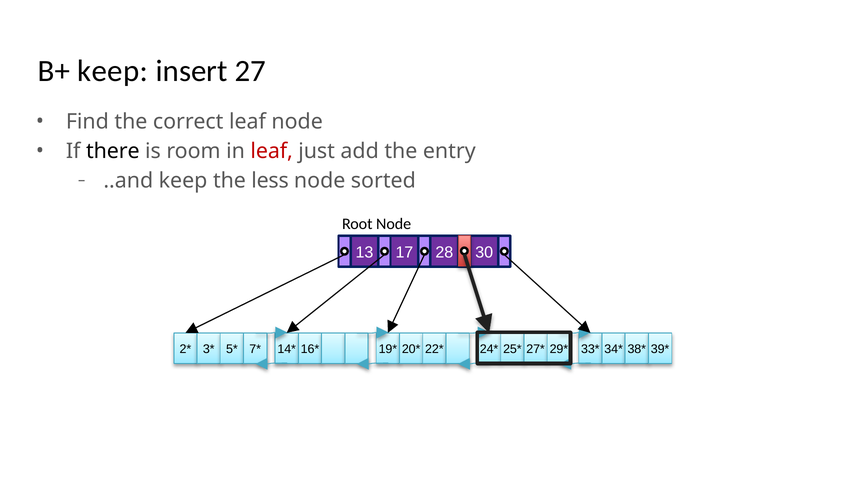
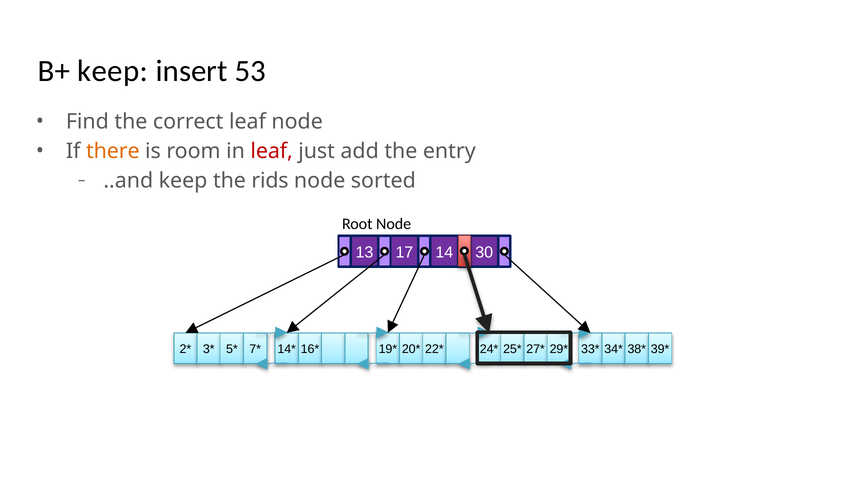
27: 27 -> 53
there colour: black -> orange
less: less -> rids
28: 28 -> 14
